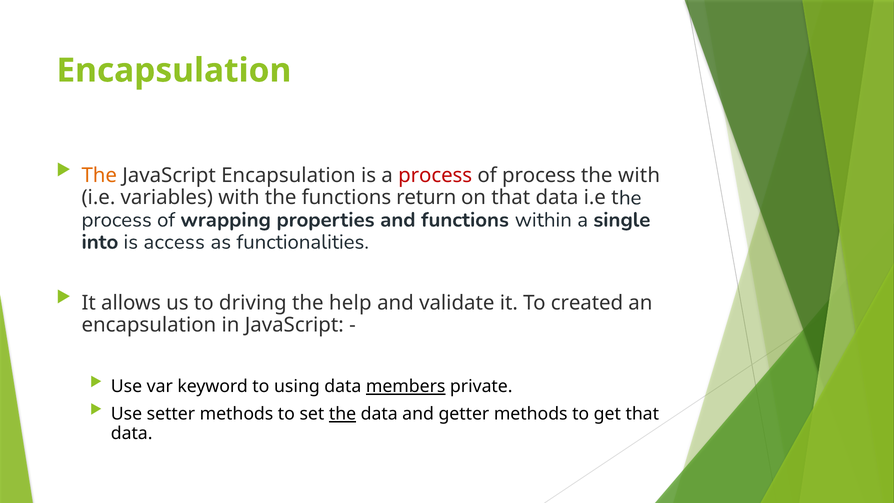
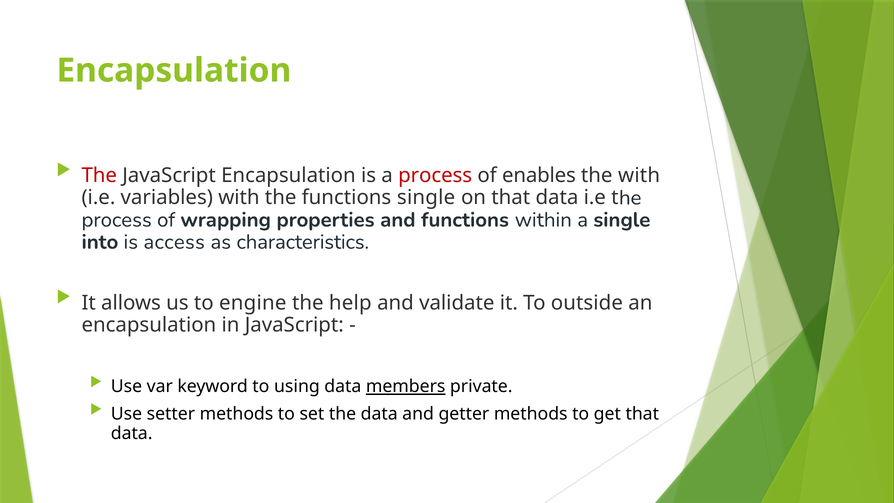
The at (99, 176) colour: orange -> red
of process: process -> enables
functions return: return -> single
functionalities: functionalities -> characteristics
driving: driving -> engine
created: created -> outside
the at (343, 414) underline: present -> none
